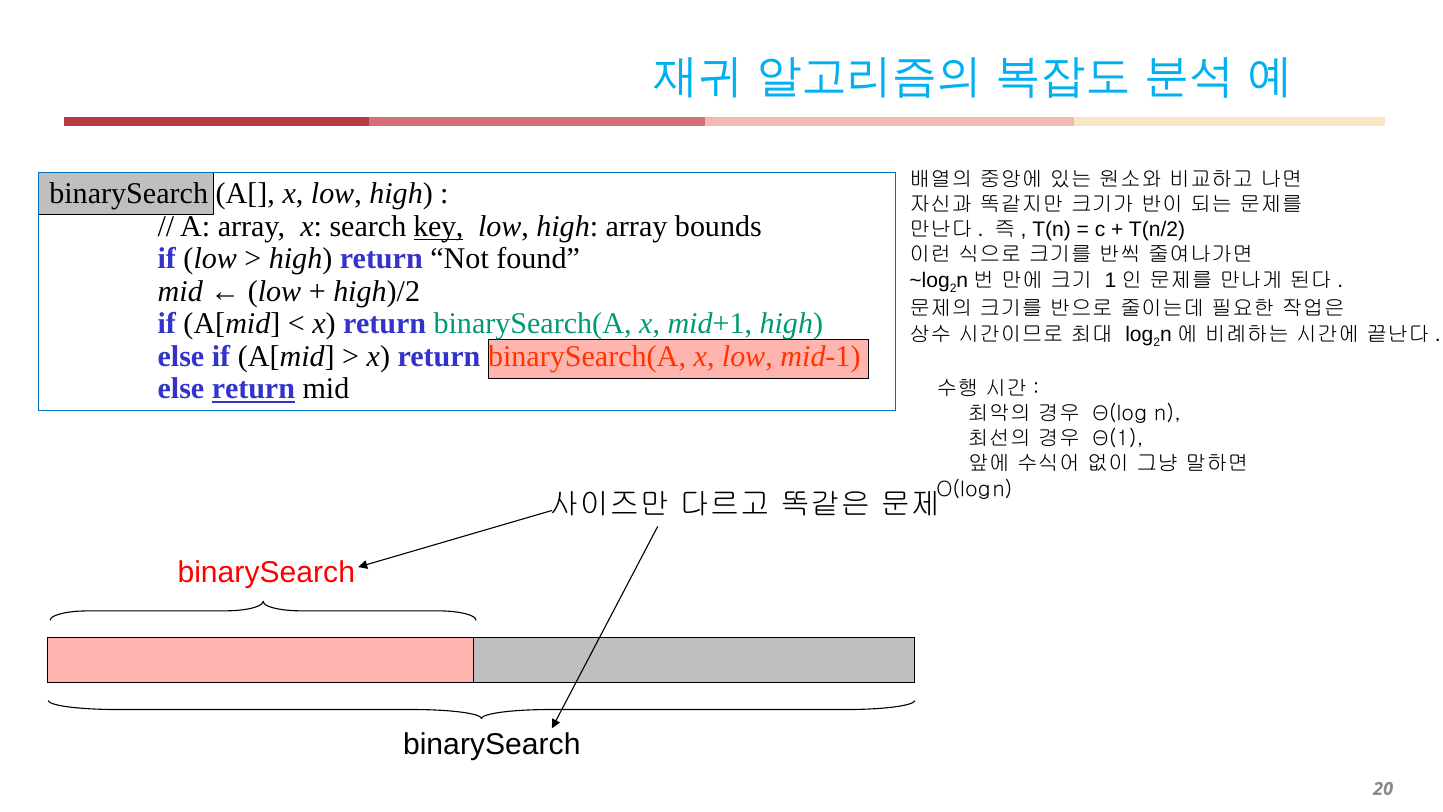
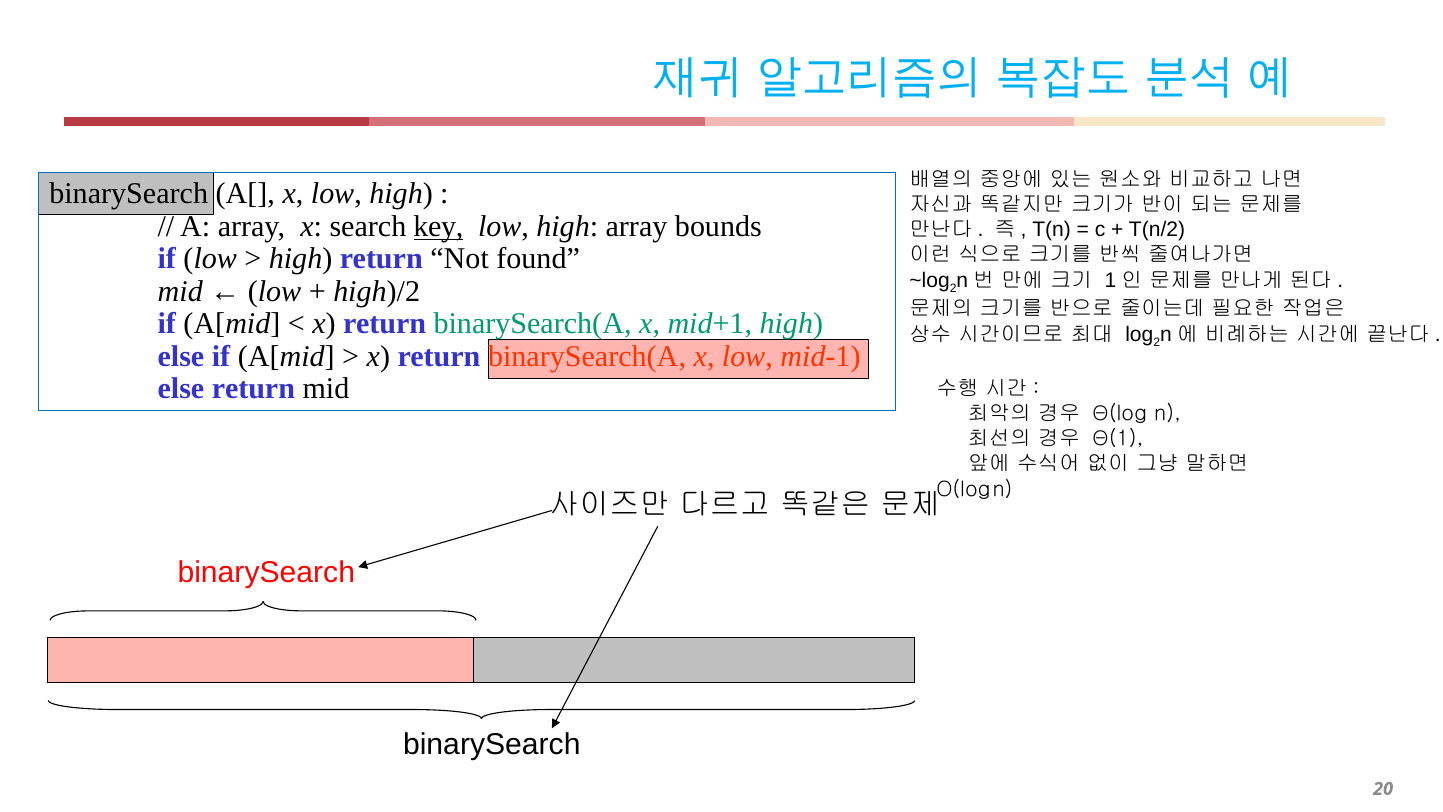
return at (253, 389) underline: present -> none
